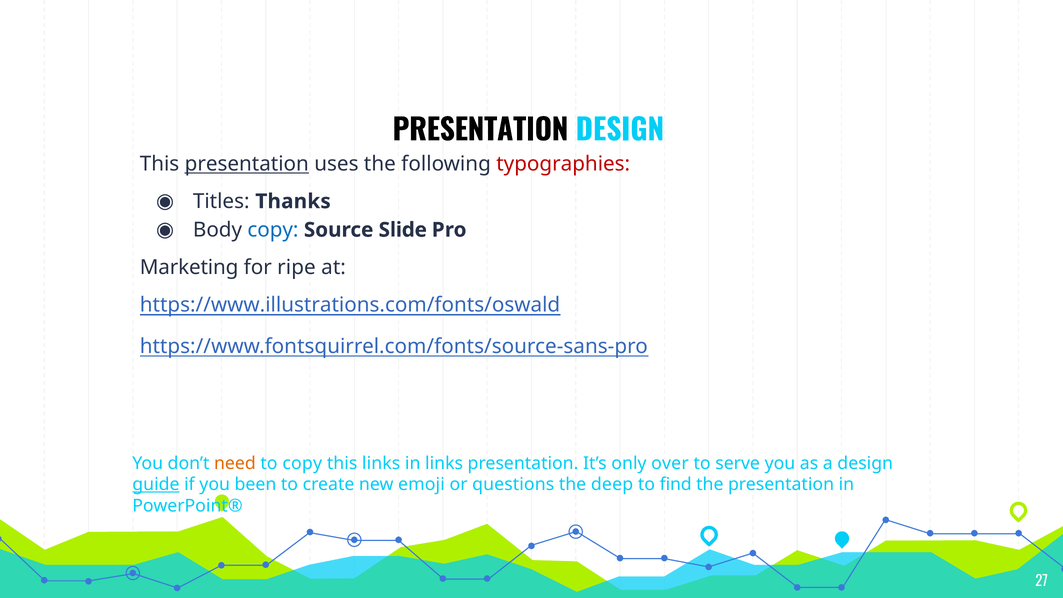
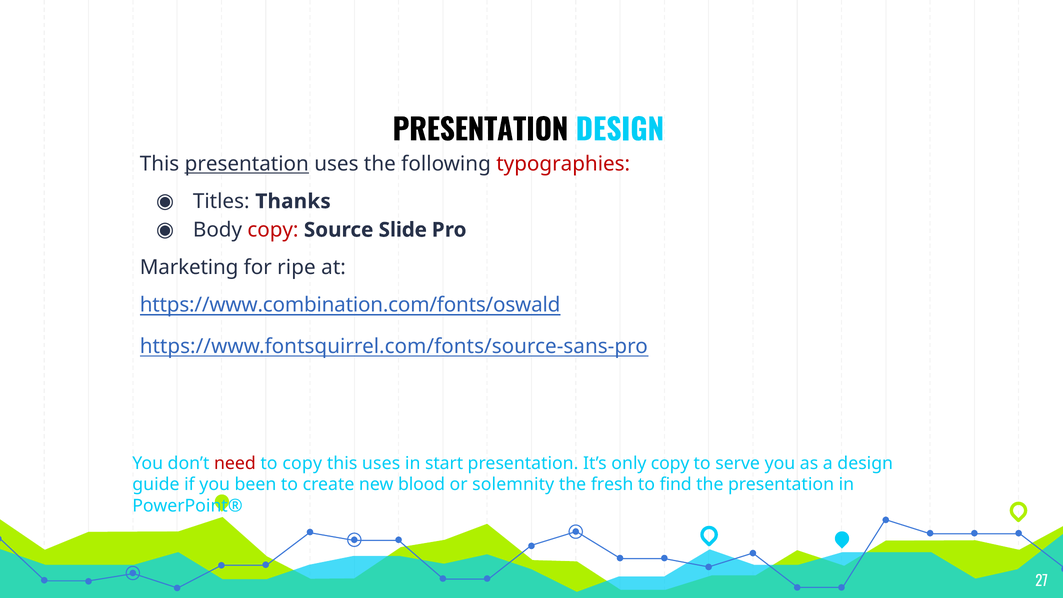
copy at (273, 230) colour: blue -> red
https://www.illustrations.com/fonts/oswald: https://www.illustrations.com/fonts/oswald -> https://www.combination.com/fonts/oswald
need colour: orange -> red
this links: links -> uses
in links: links -> start
only over: over -> copy
guide underline: present -> none
emoji: emoji -> blood
questions: questions -> solemnity
deep: deep -> fresh
